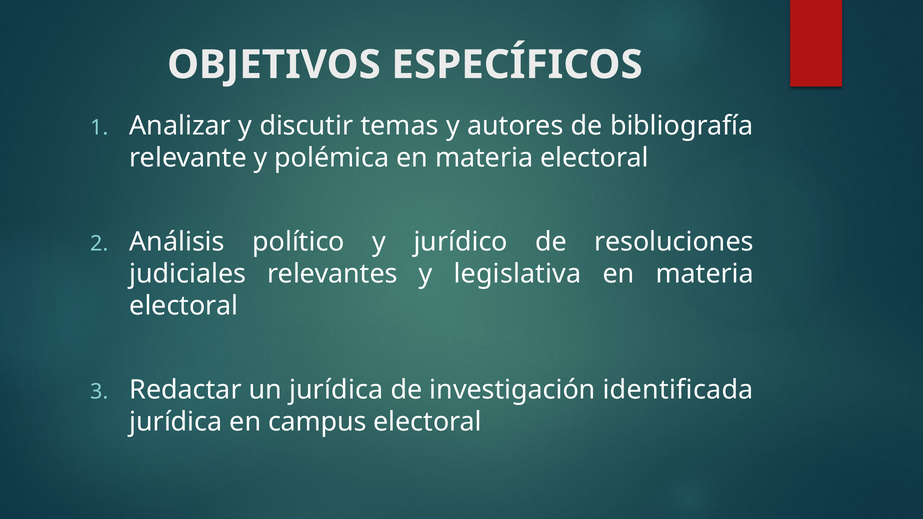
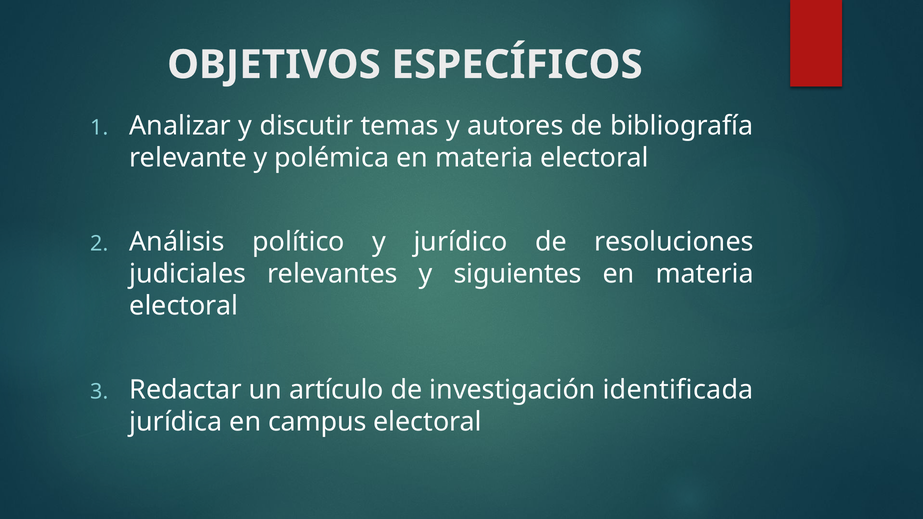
legislativa: legislativa -> siguientes
un jurídica: jurídica -> artículo
